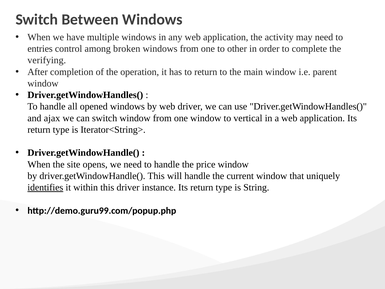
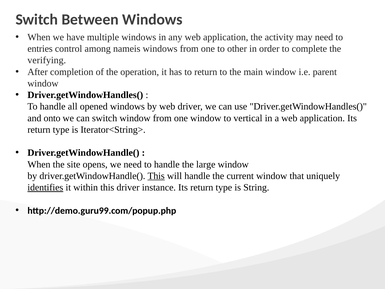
broken: broken -> nameis
ajax: ajax -> onto
price: price -> large
This at (156, 176) underline: none -> present
